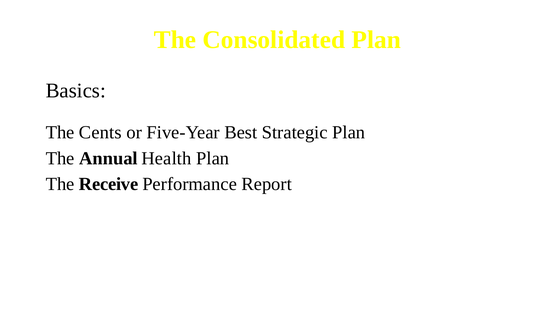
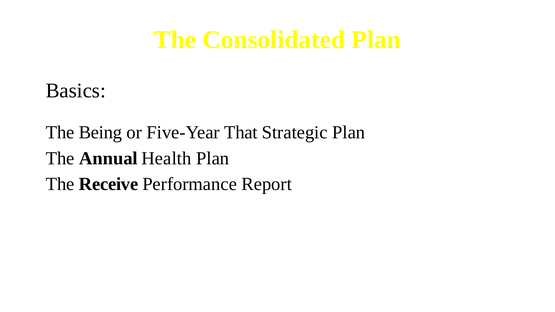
Cents: Cents -> Being
Best: Best -> That
